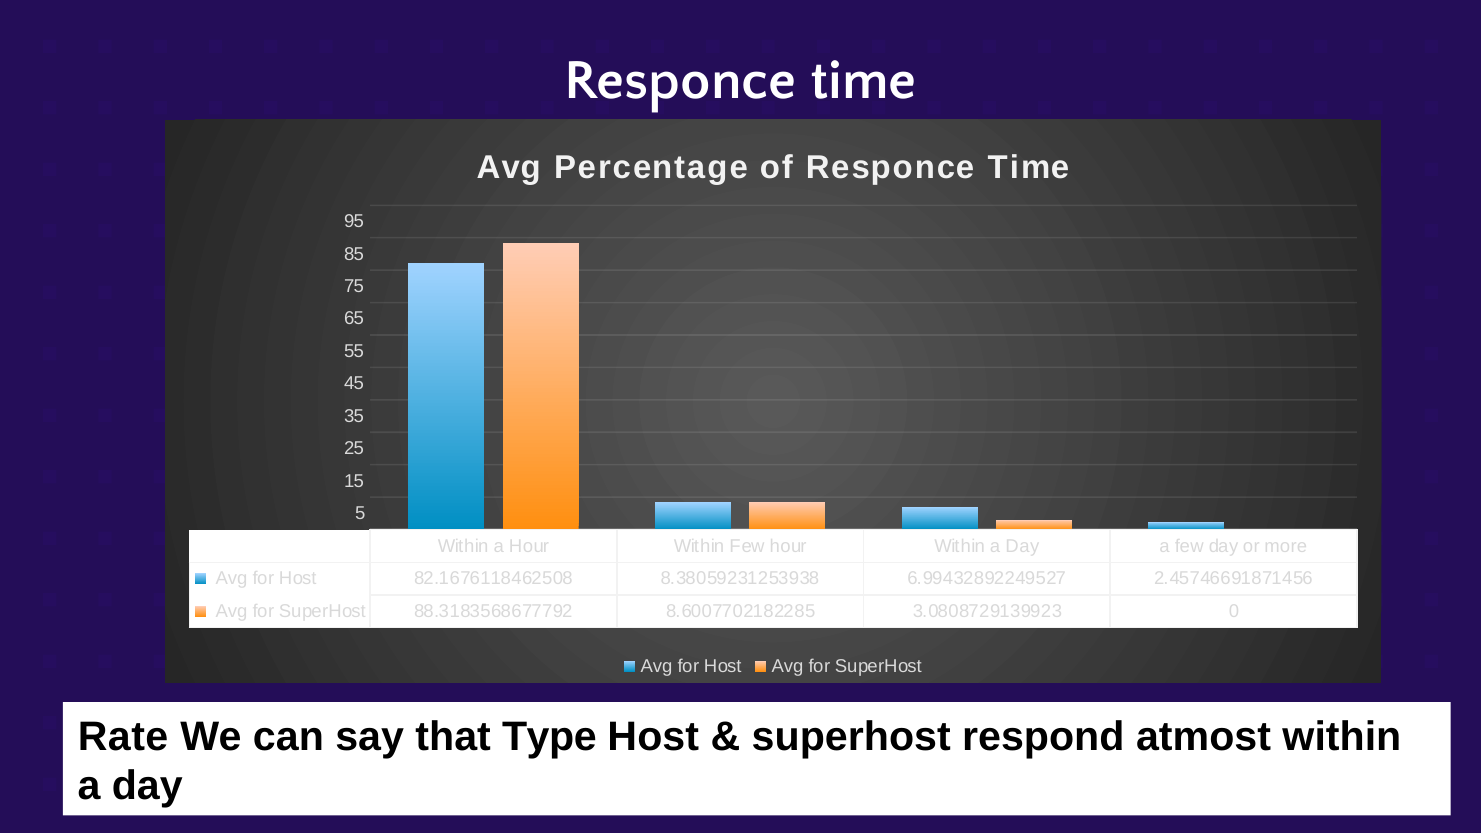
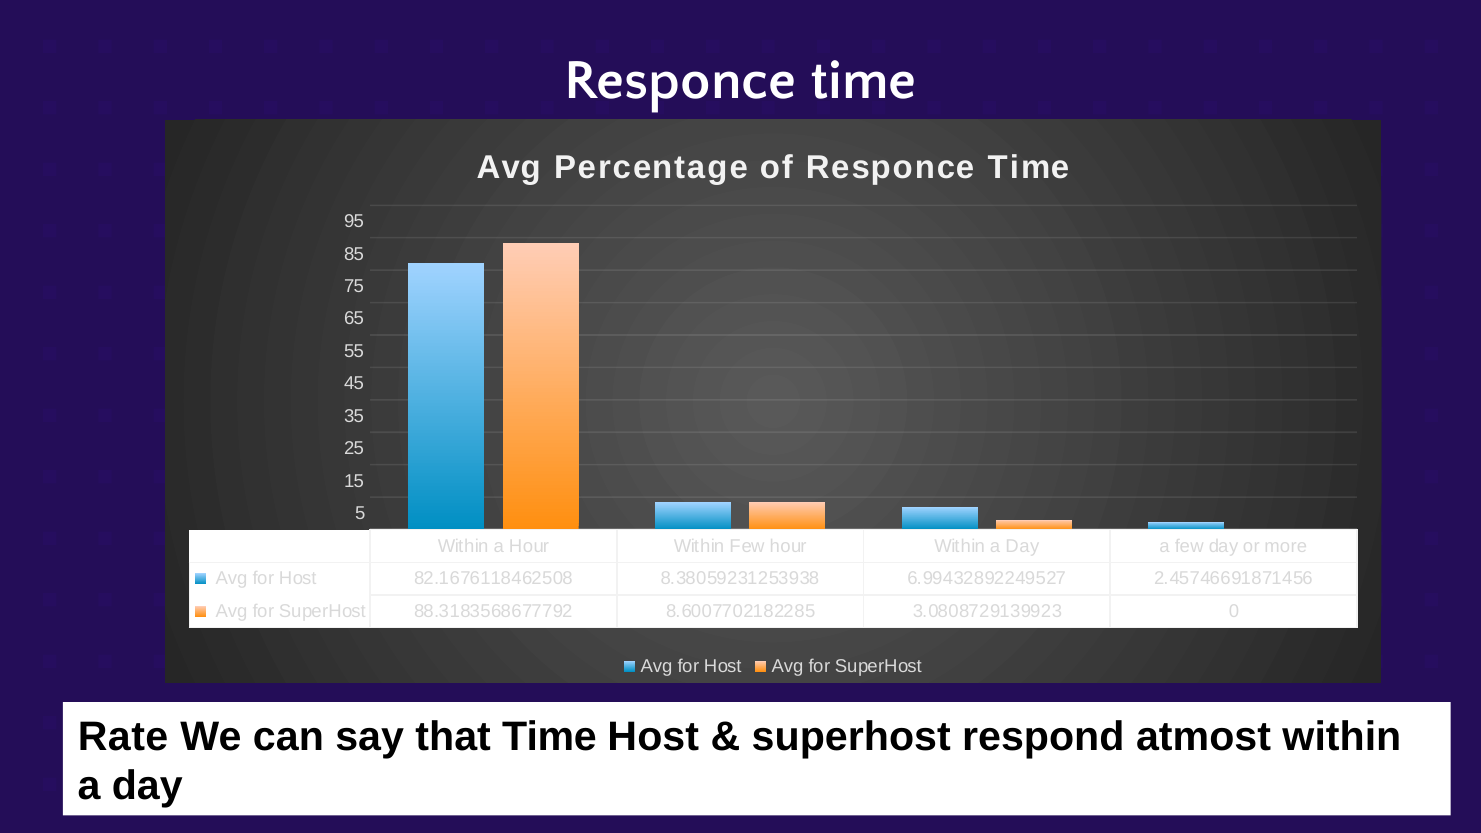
that Type: Type -> Time
